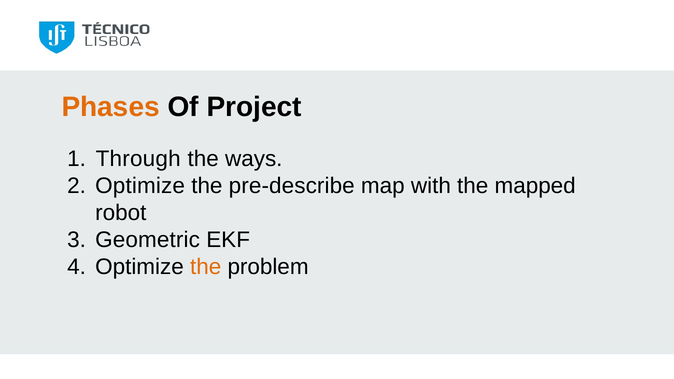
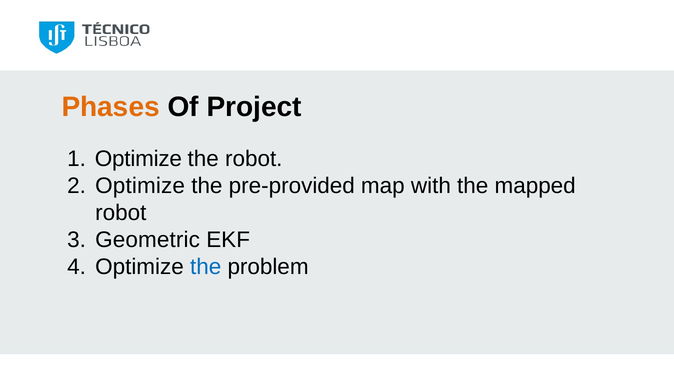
Through at (138, 159): Through -> Optimize
the ways: ways -> robot
pre-describe: pre-describe -> pre-provided
the at (206, 267) colour: orange -> blue
